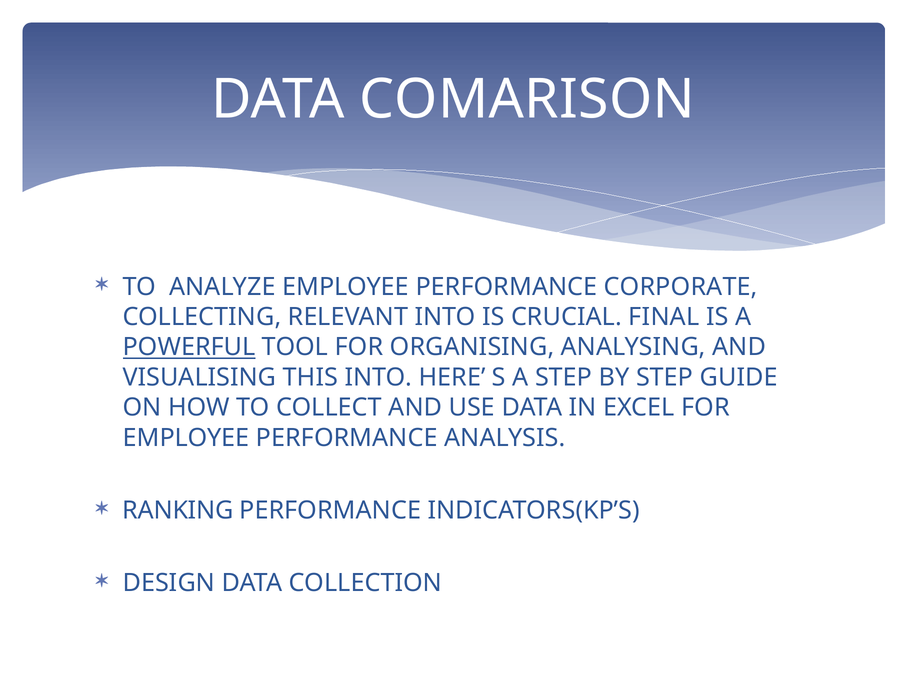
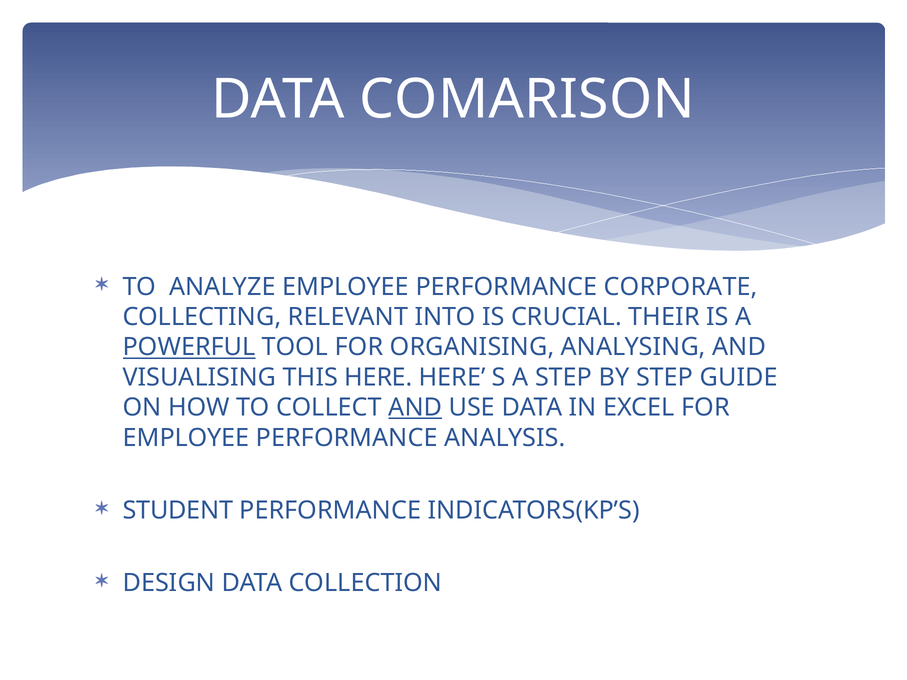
FINAL: FINAL -> THEIR
THIS INTO: INTO -> HERE
AND at (415, 408) underline: none -> present
RANKING: RANKING -> STUDENT
